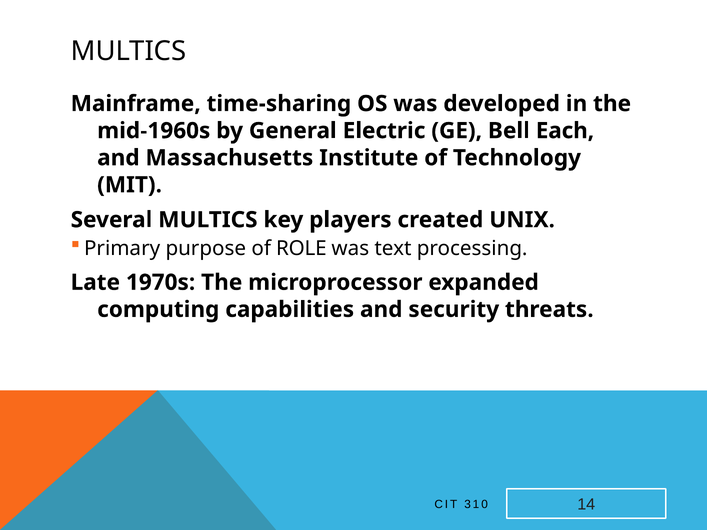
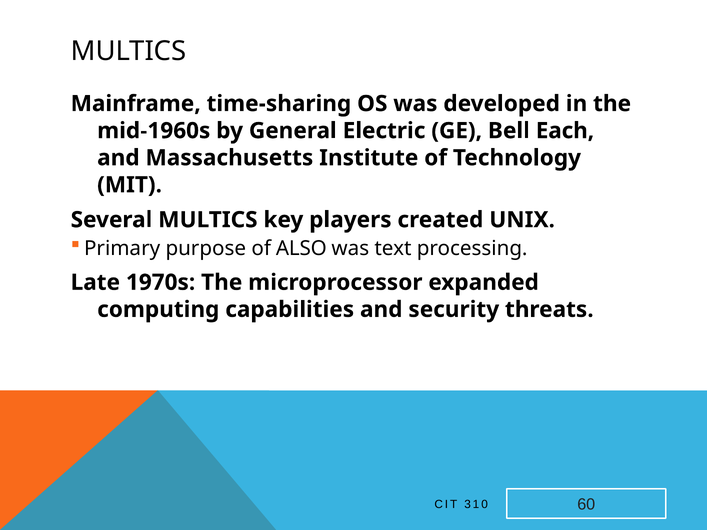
ROLE: ROLE -> ALSO
14: 14 -> 60
